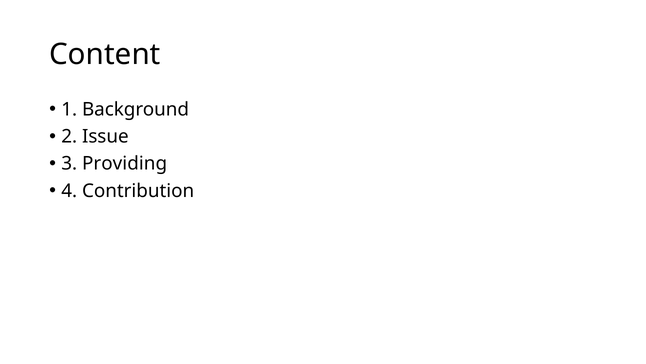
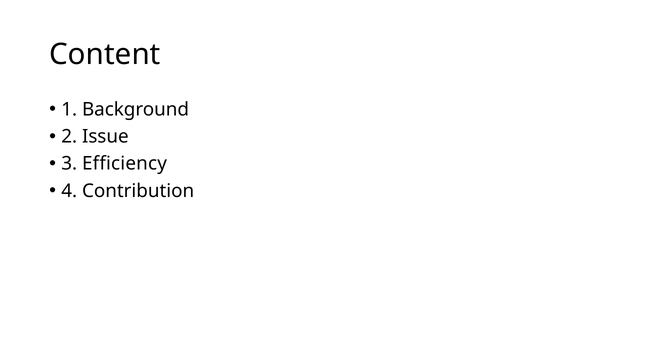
Providing: Providing -> Efficiency
